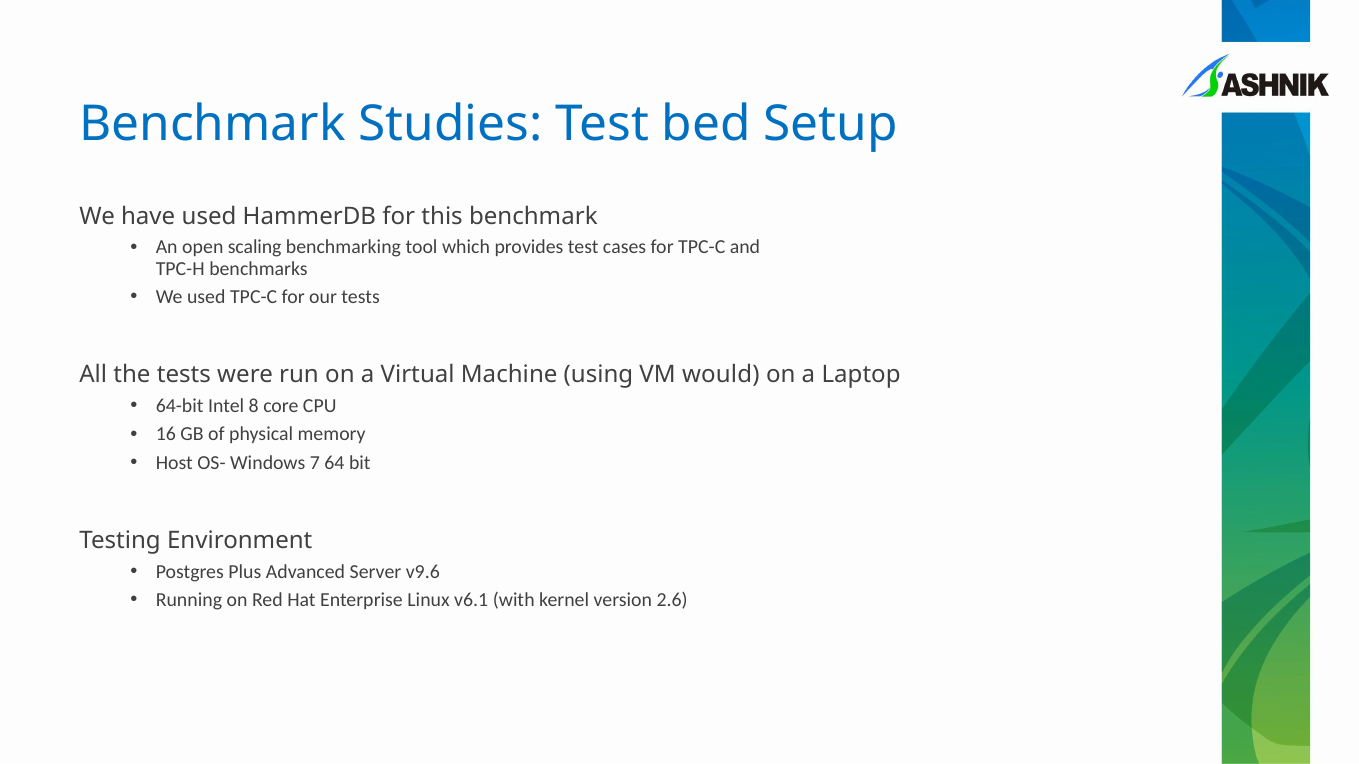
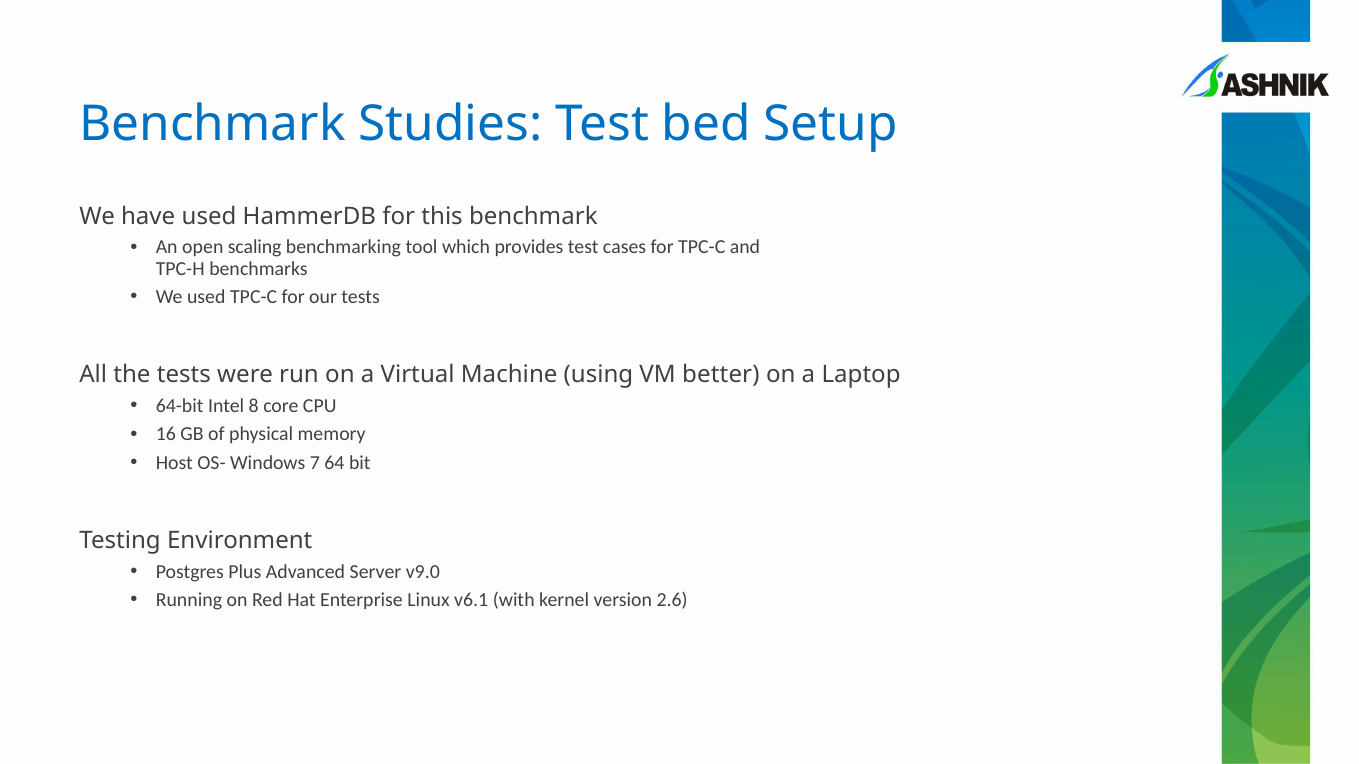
would: would -> better
v9.6: v9.6 -> v9.0
